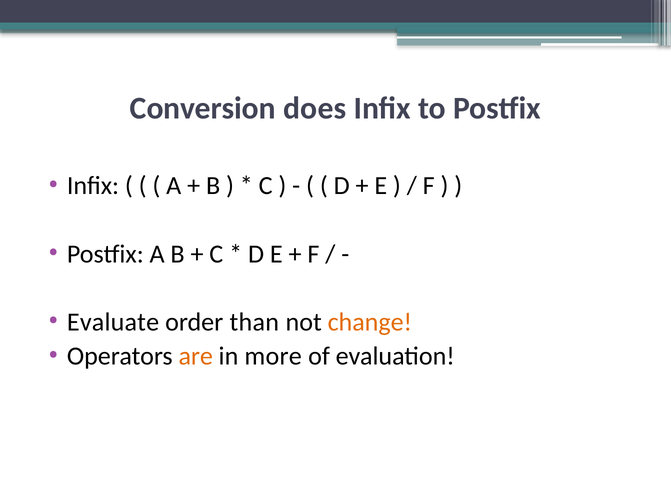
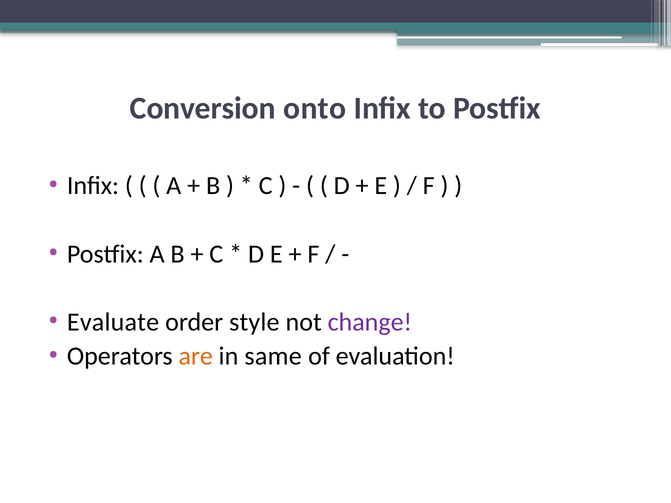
does: does -> onto
than: than -> style
change colour: orange -> purple
more: more -> same
